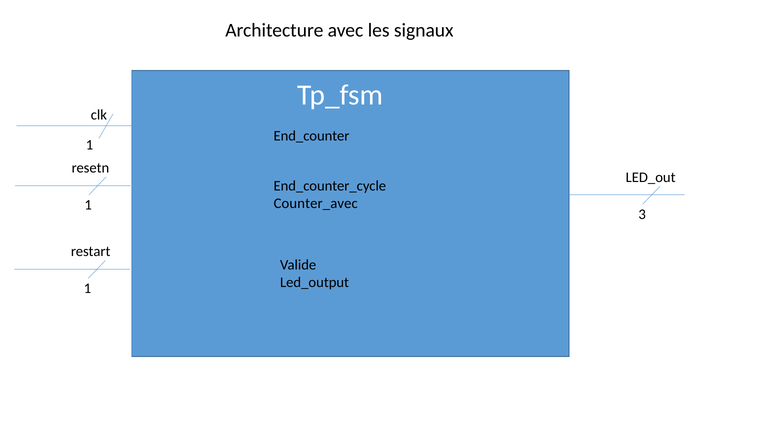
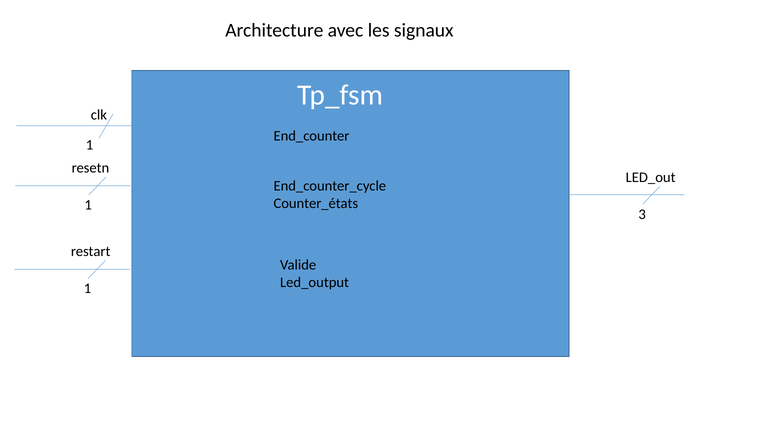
Counter_avec: Counter_avec -> Counter_états
